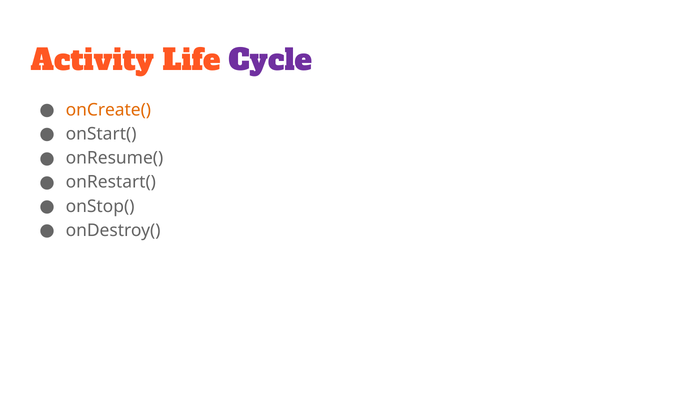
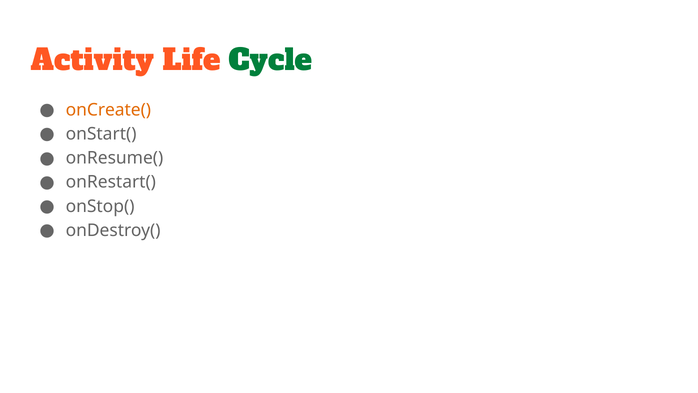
Cycle colour: purple -> green
